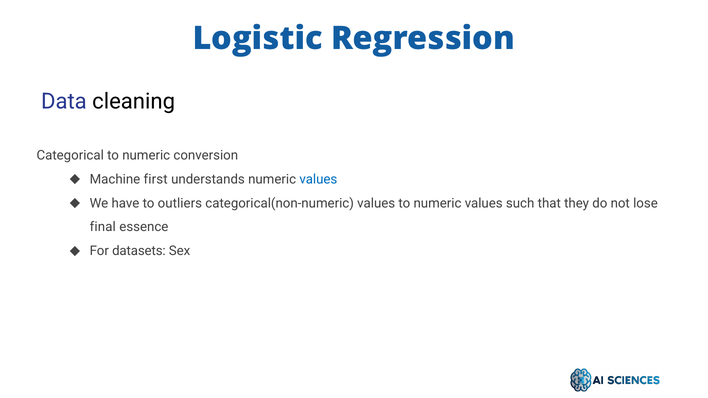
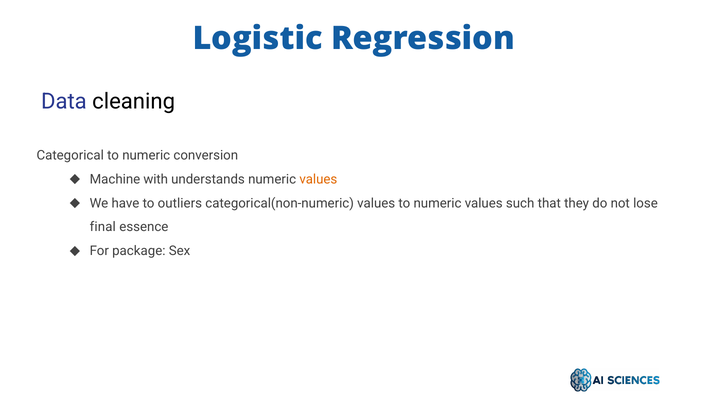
first: first -> with
values at (318, 179) colour: blue -> orange
datasets: datasets -> package
